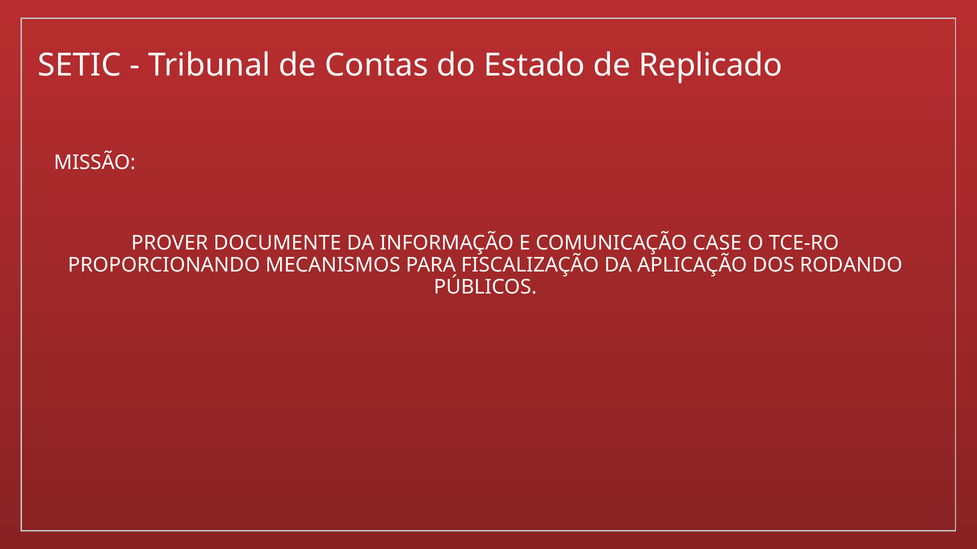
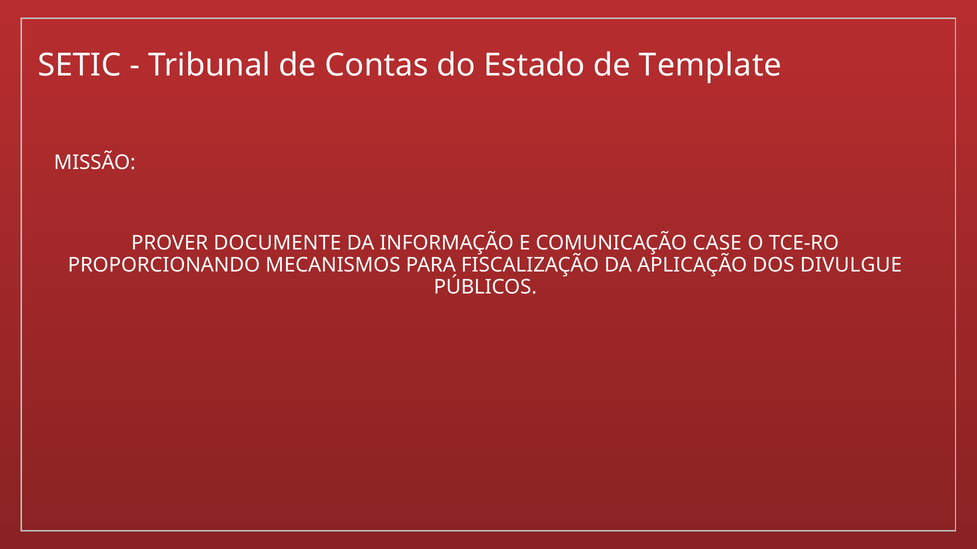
Replicado: Replicado -> Template
RODANDO: RODANDO -> DIVULGUE
